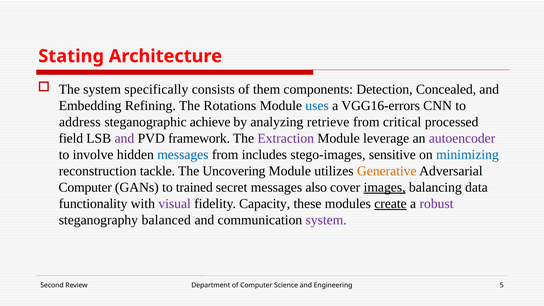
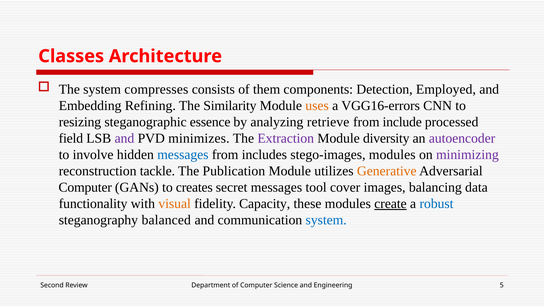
Stating: Stating -> Classes
specifically: specifically -> compresses
Concealed: Concealed -> Employed
Rotations: Rotations -> Similarity
uses colour: blue -> orange
address: address -> resizing
achieve: achieve -> essence
critical: critical -> include
framework: framework -> minimizes
leverage: leverage -> diversity
stego-images sensitive: sensitive -> modules
minimizing colour: blue -> purple
Uncovering: Uncovering -> Publication
trained: trained -> creates
also: also -> tool
images underline: present -> none
visual colour: purple -> orange
robust colour: purple -> blue
system at (326, 220) colour: purple -> blue
